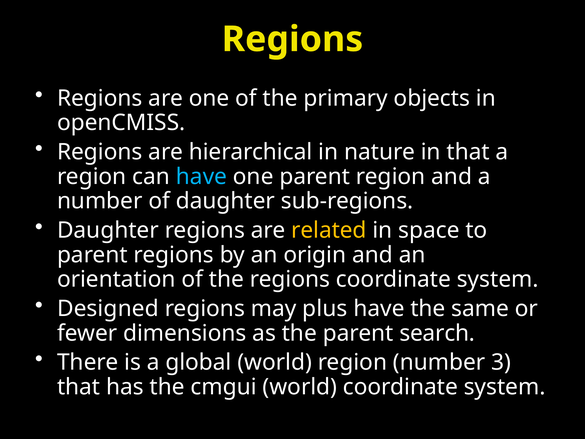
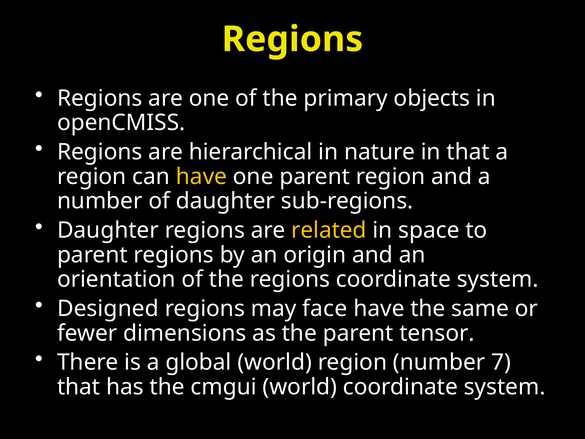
have at (201, 176) colour: light blue -> yellow
plus: plus -> face
search: search -> tensor
3: 3 -> 7
